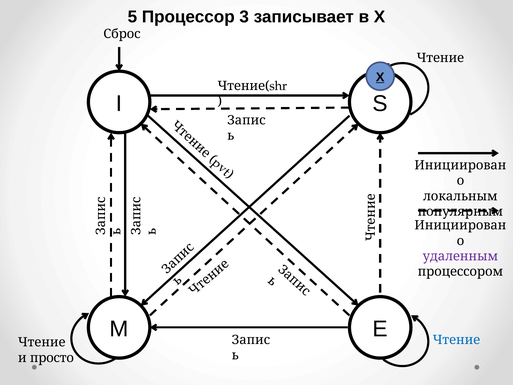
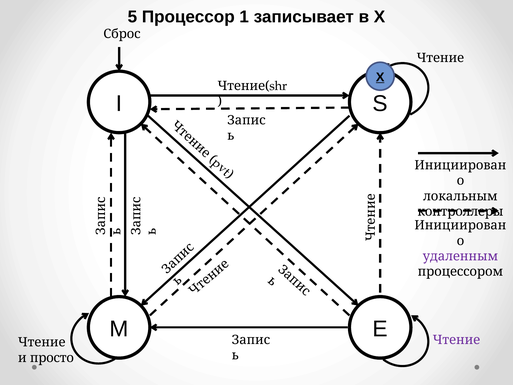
3: 3 -> 1
популярным: популярным -> контроллеры
Чтение at (456, 340) colour: blue -> purple
